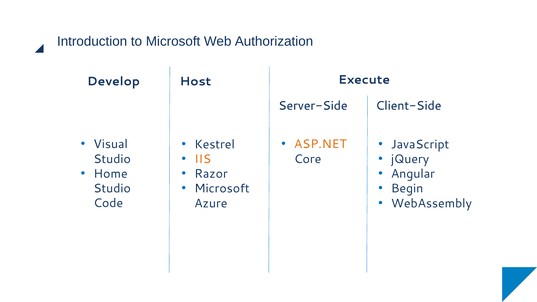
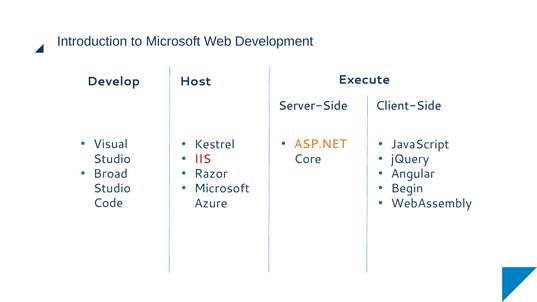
Authorization: Authorization -> Development
IIS colour: orange -> red
Home: Home -> Broad
